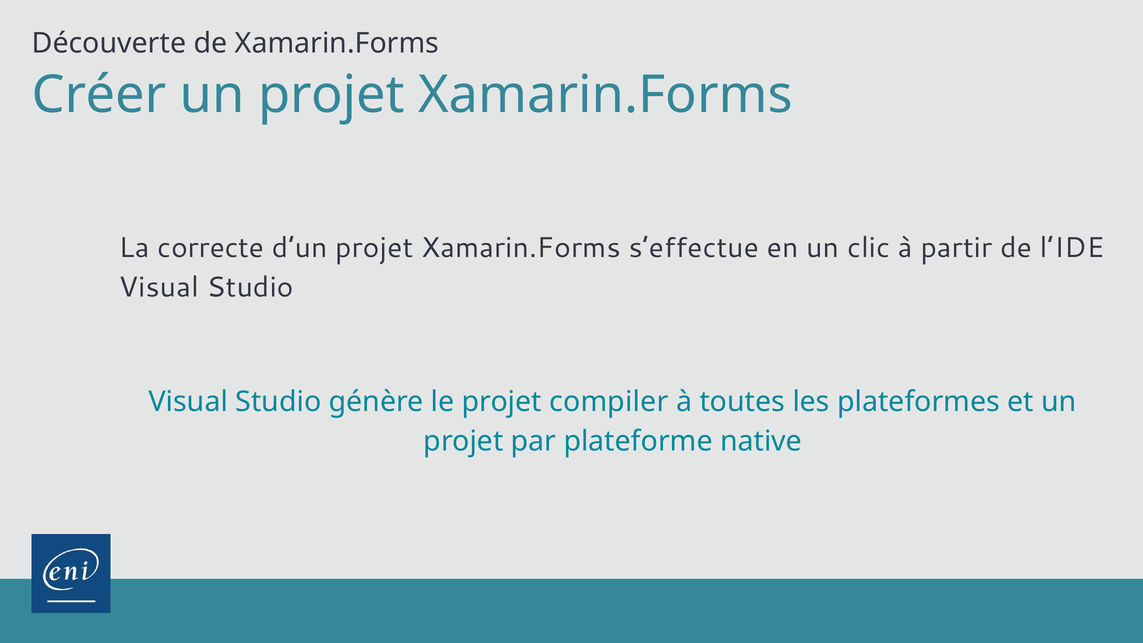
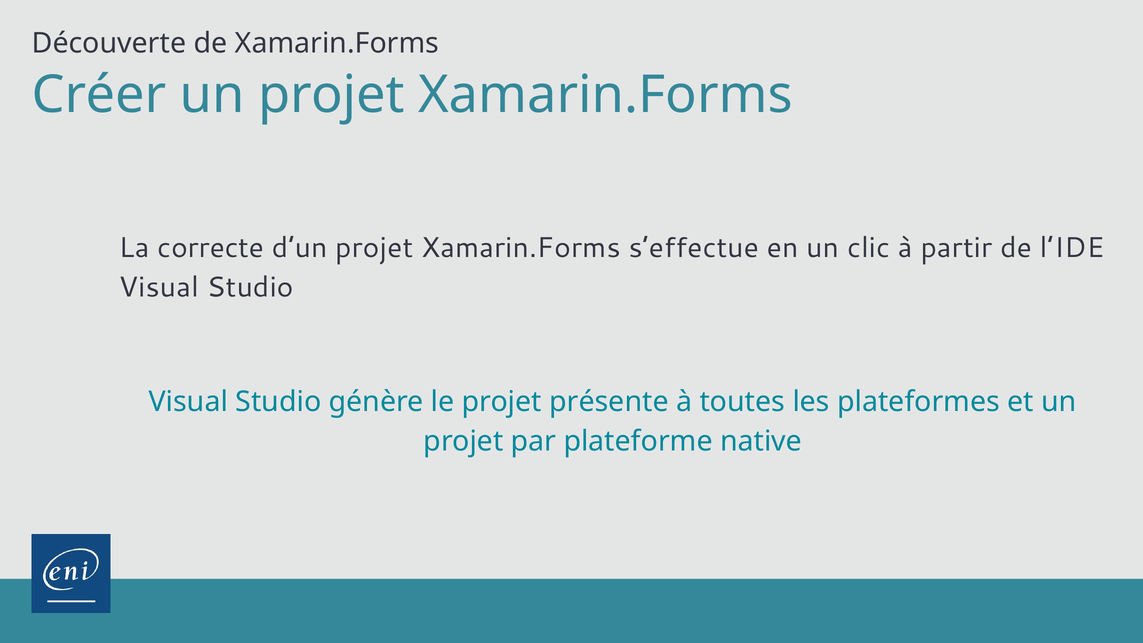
compiler: compiler -> présente
